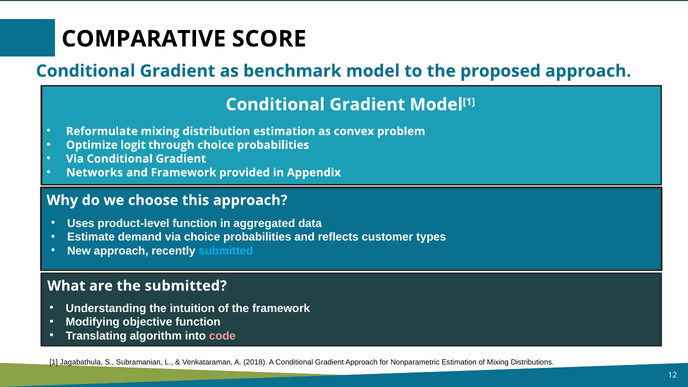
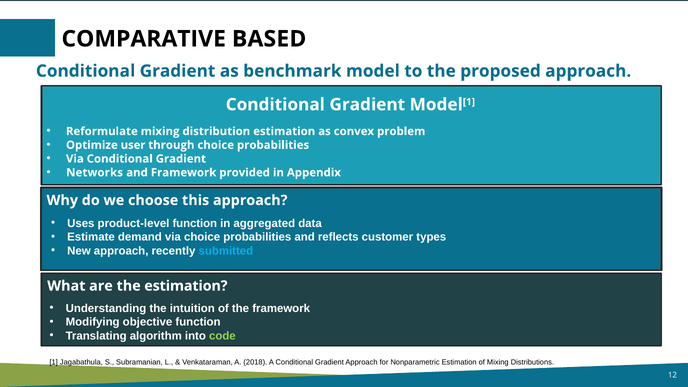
SCORE: SCORE -> BASED
logit: logit -> user
the submitted: submitted -> estimation
code colour: pink -> light green
